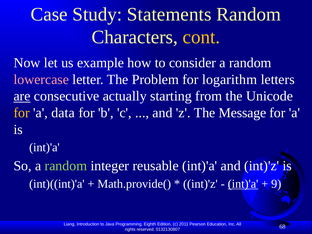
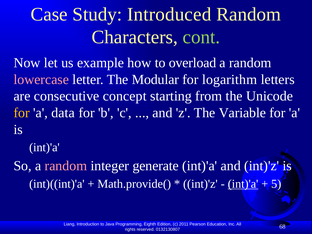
Statements: Statements -> Introduced
cont colour: yellow -> light green
consider: consider -> overload
Problem: Problem -> Modular
are underline: present -> none
actually: actually -> concept
Message: Message -> Variable
random at (66, 166) colour: light green -> pink
reusable: reusable -> generate
9: 9 -> 5
